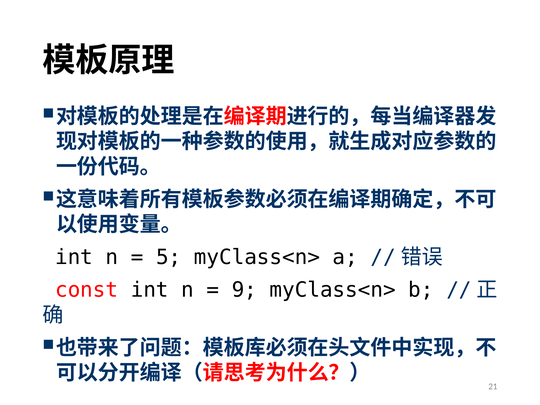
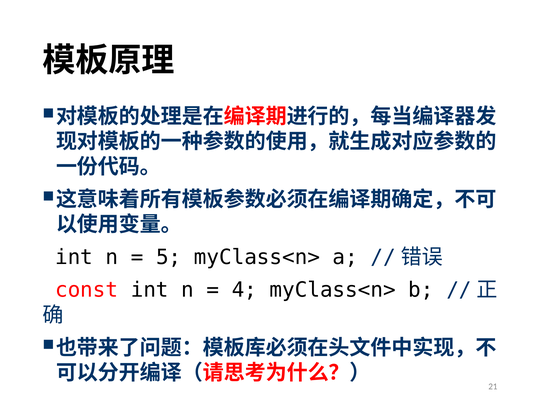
9: 9 -> 4
